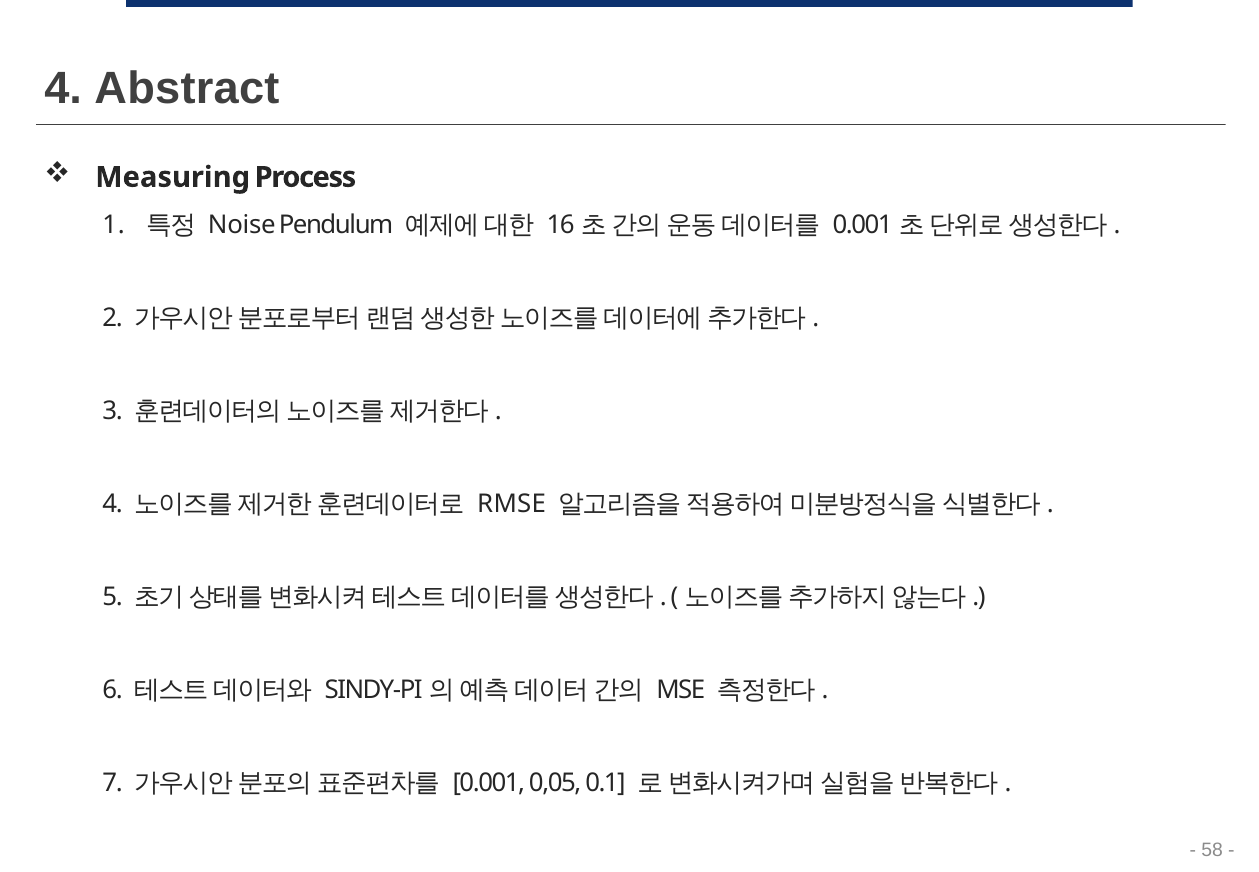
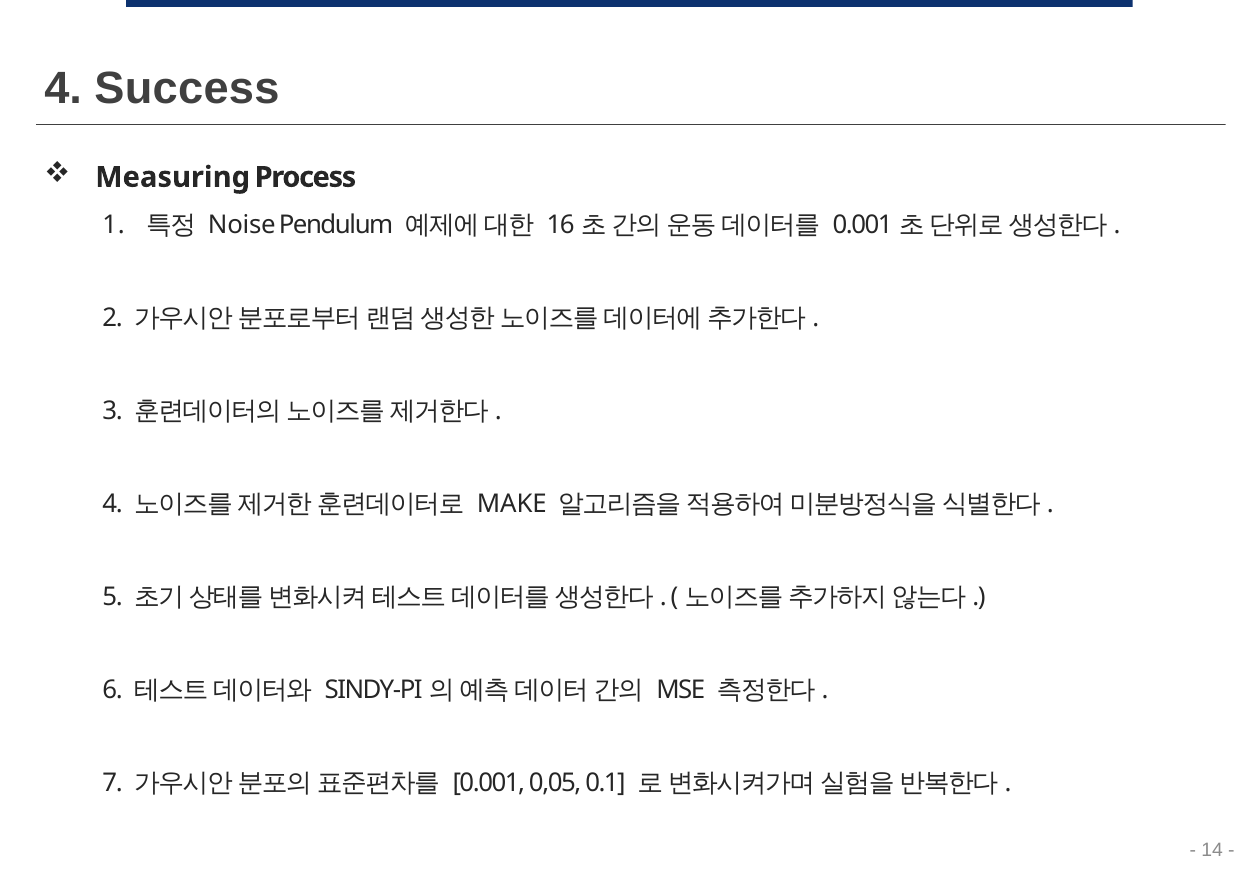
Abstract: Abstract -> Success
RMSE: RMSE -> MAKE
58: 58 -> 14
